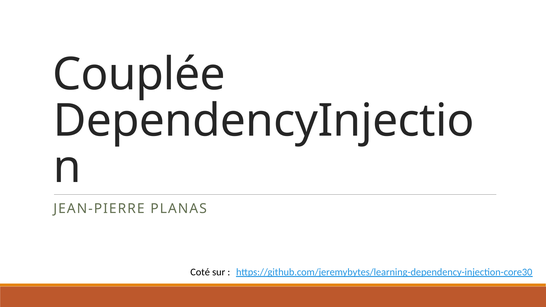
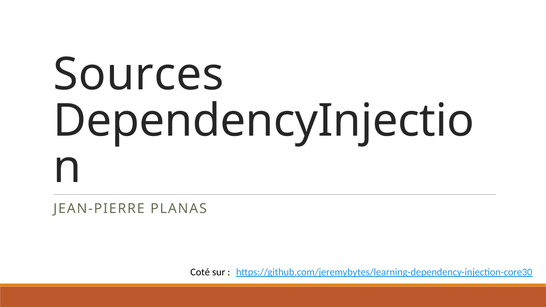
Couplée: Couplée -> Sources
